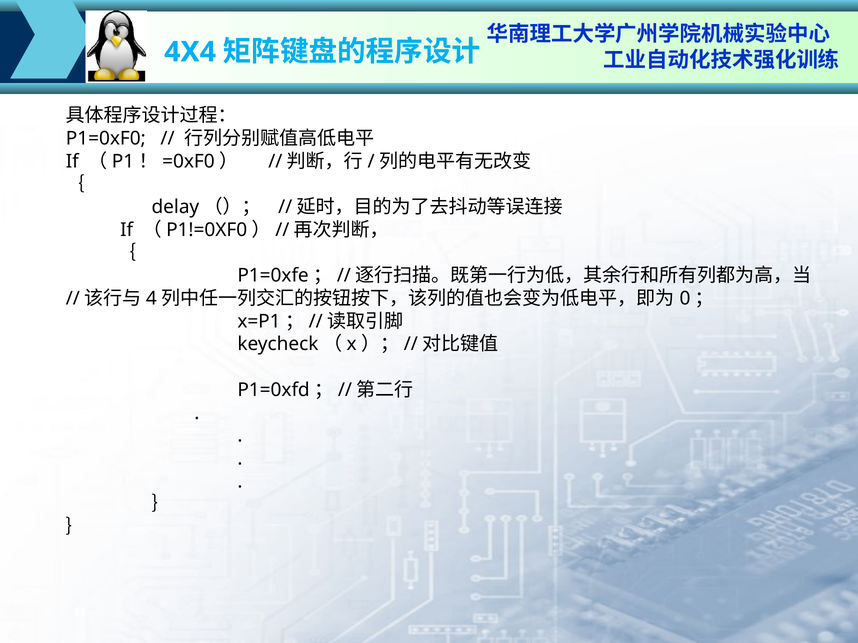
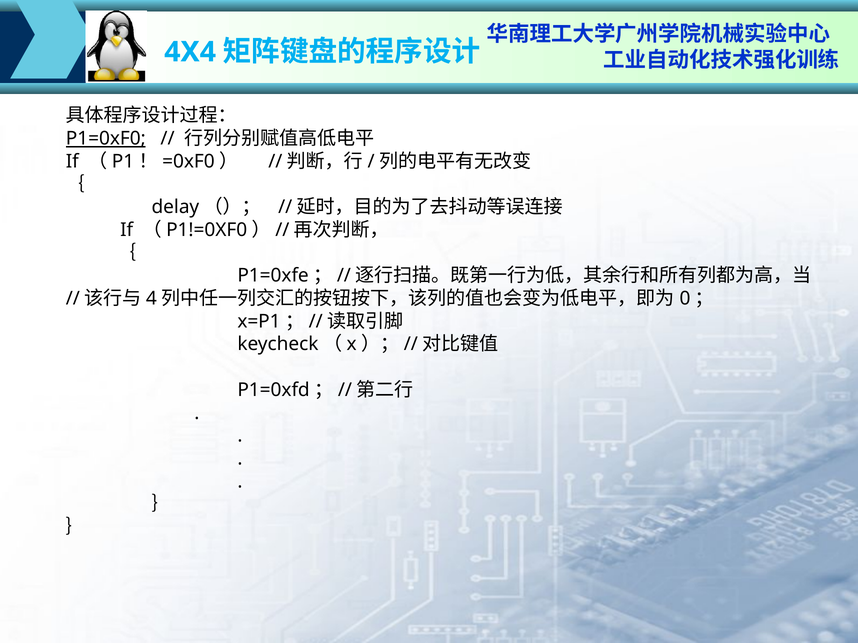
P1=0xF0 underline: none -> present
